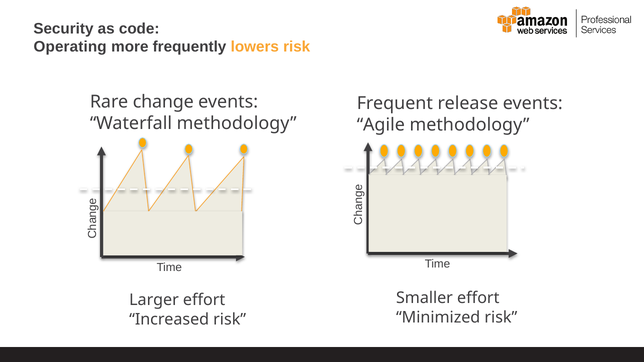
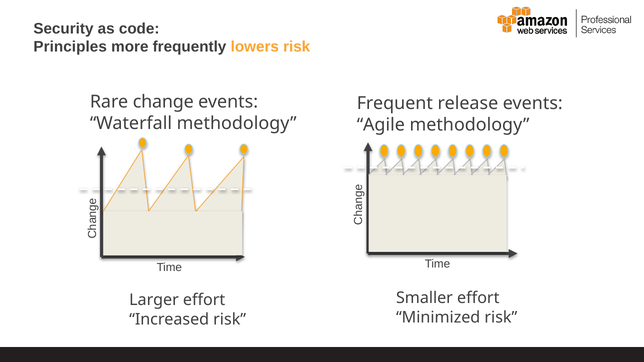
Operating: Operating -> Principles
